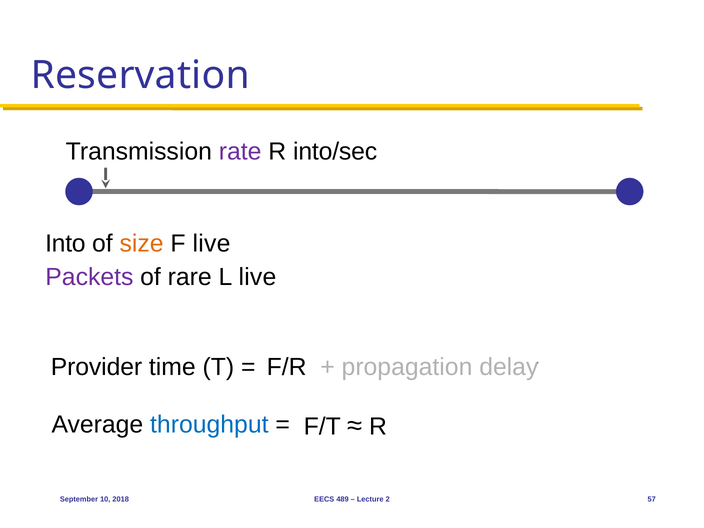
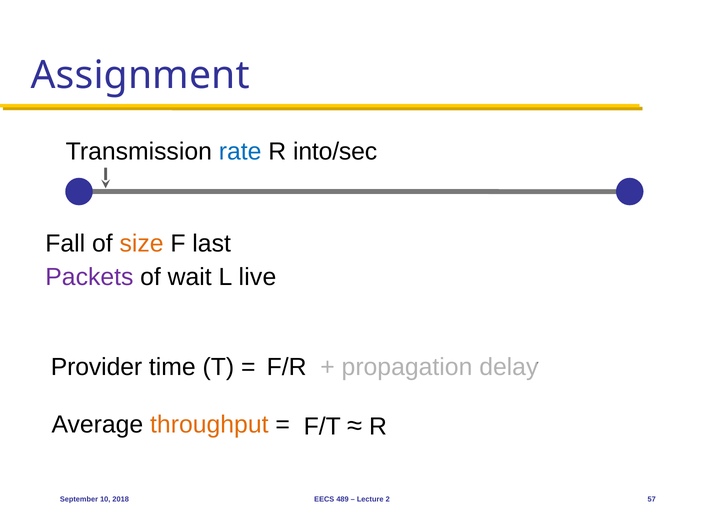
Reservation: Reservation -> Assignment
rate colour: purple -> blue
Into: Into -> Fall
F live: live -> last
rare: rare -> wait
throughput colour: blue -> orange
